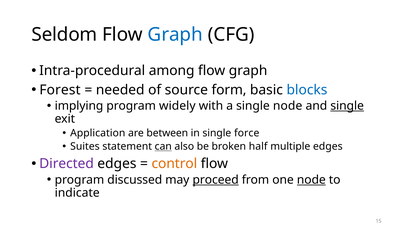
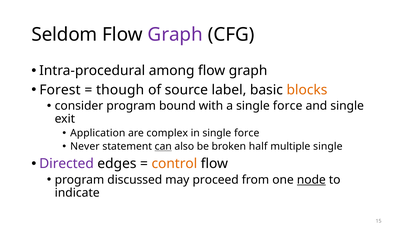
Graph at (175, 35) colour: blue -> purple
needed: needed -> though
form: form -> label
blocks colour: blue -> orange
implying: implying -> consider
widely: widely -> bound
a single node: node -> force
single at (347, 106) underline: present -> none
between: between -> complex
Suites: Suites -> Never
multiple edges: edges -> single
proceed underline: present -> none
